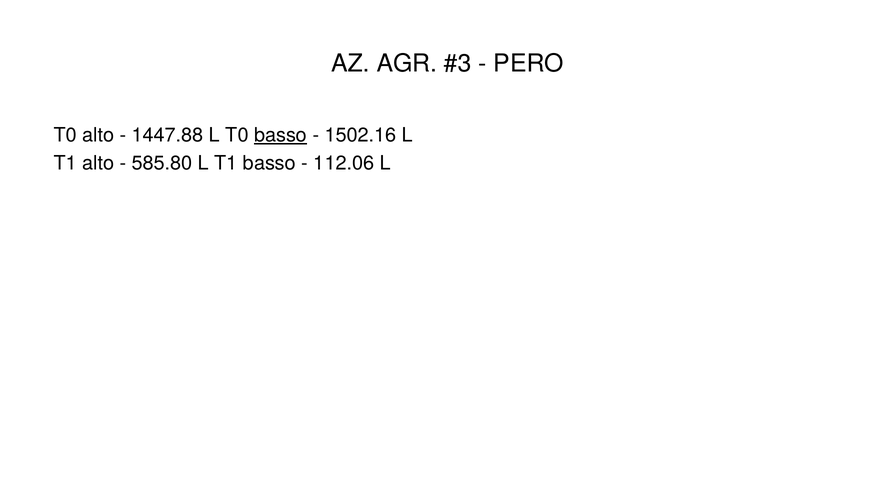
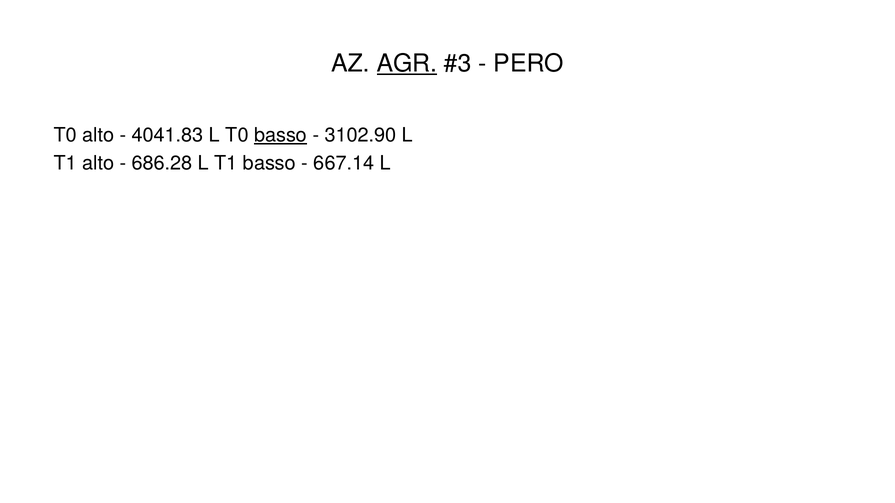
AGR underline: none -> present
1447.88: 1447.88 -> 4041.83
1502.16: 1502.16 -> 3102.90
585.80: 585.80 -> 686.28
112.06: 112.06 -> 667.14
